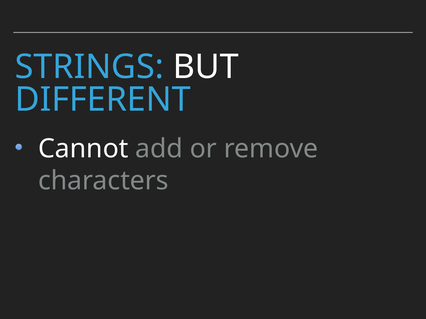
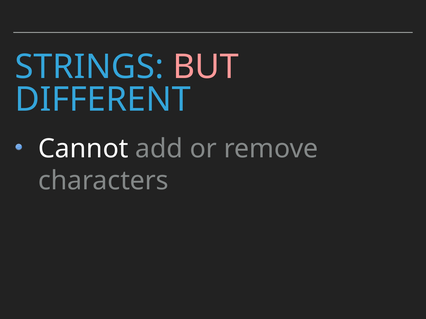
BUT colour: white -> pink
